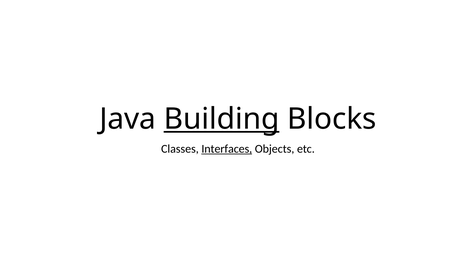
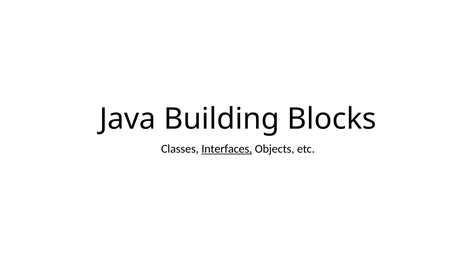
Building underline: present -> none
